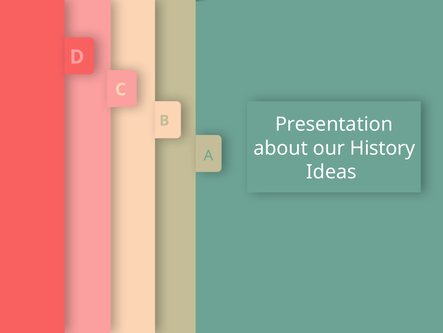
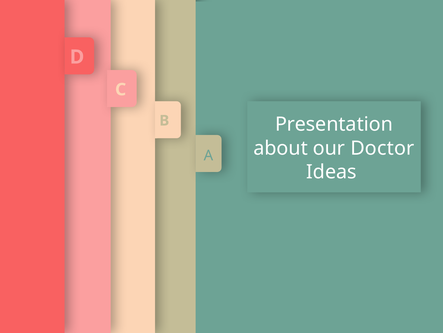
History: History -> Doctor
